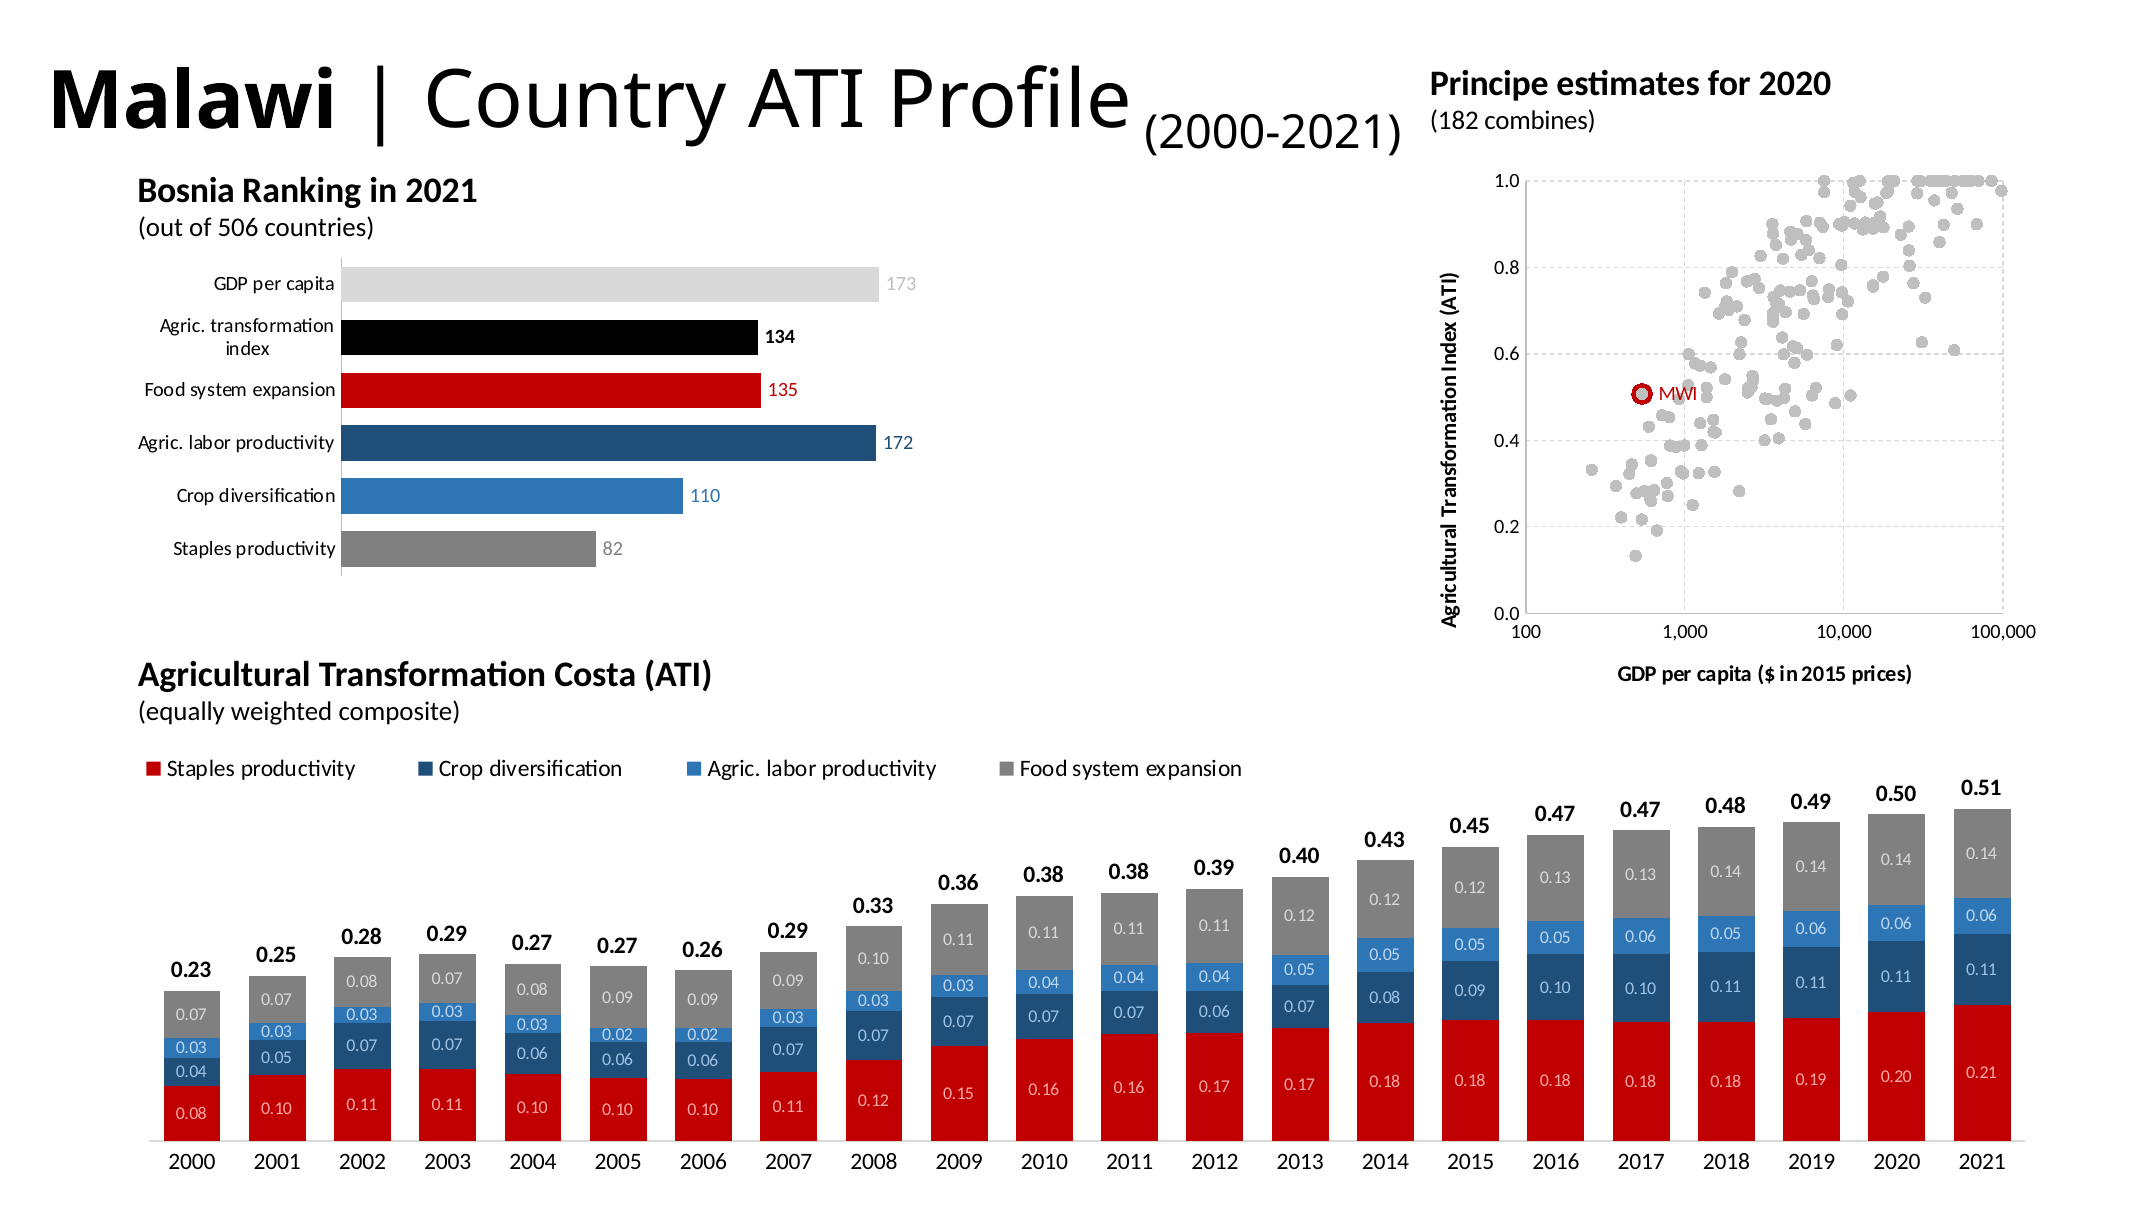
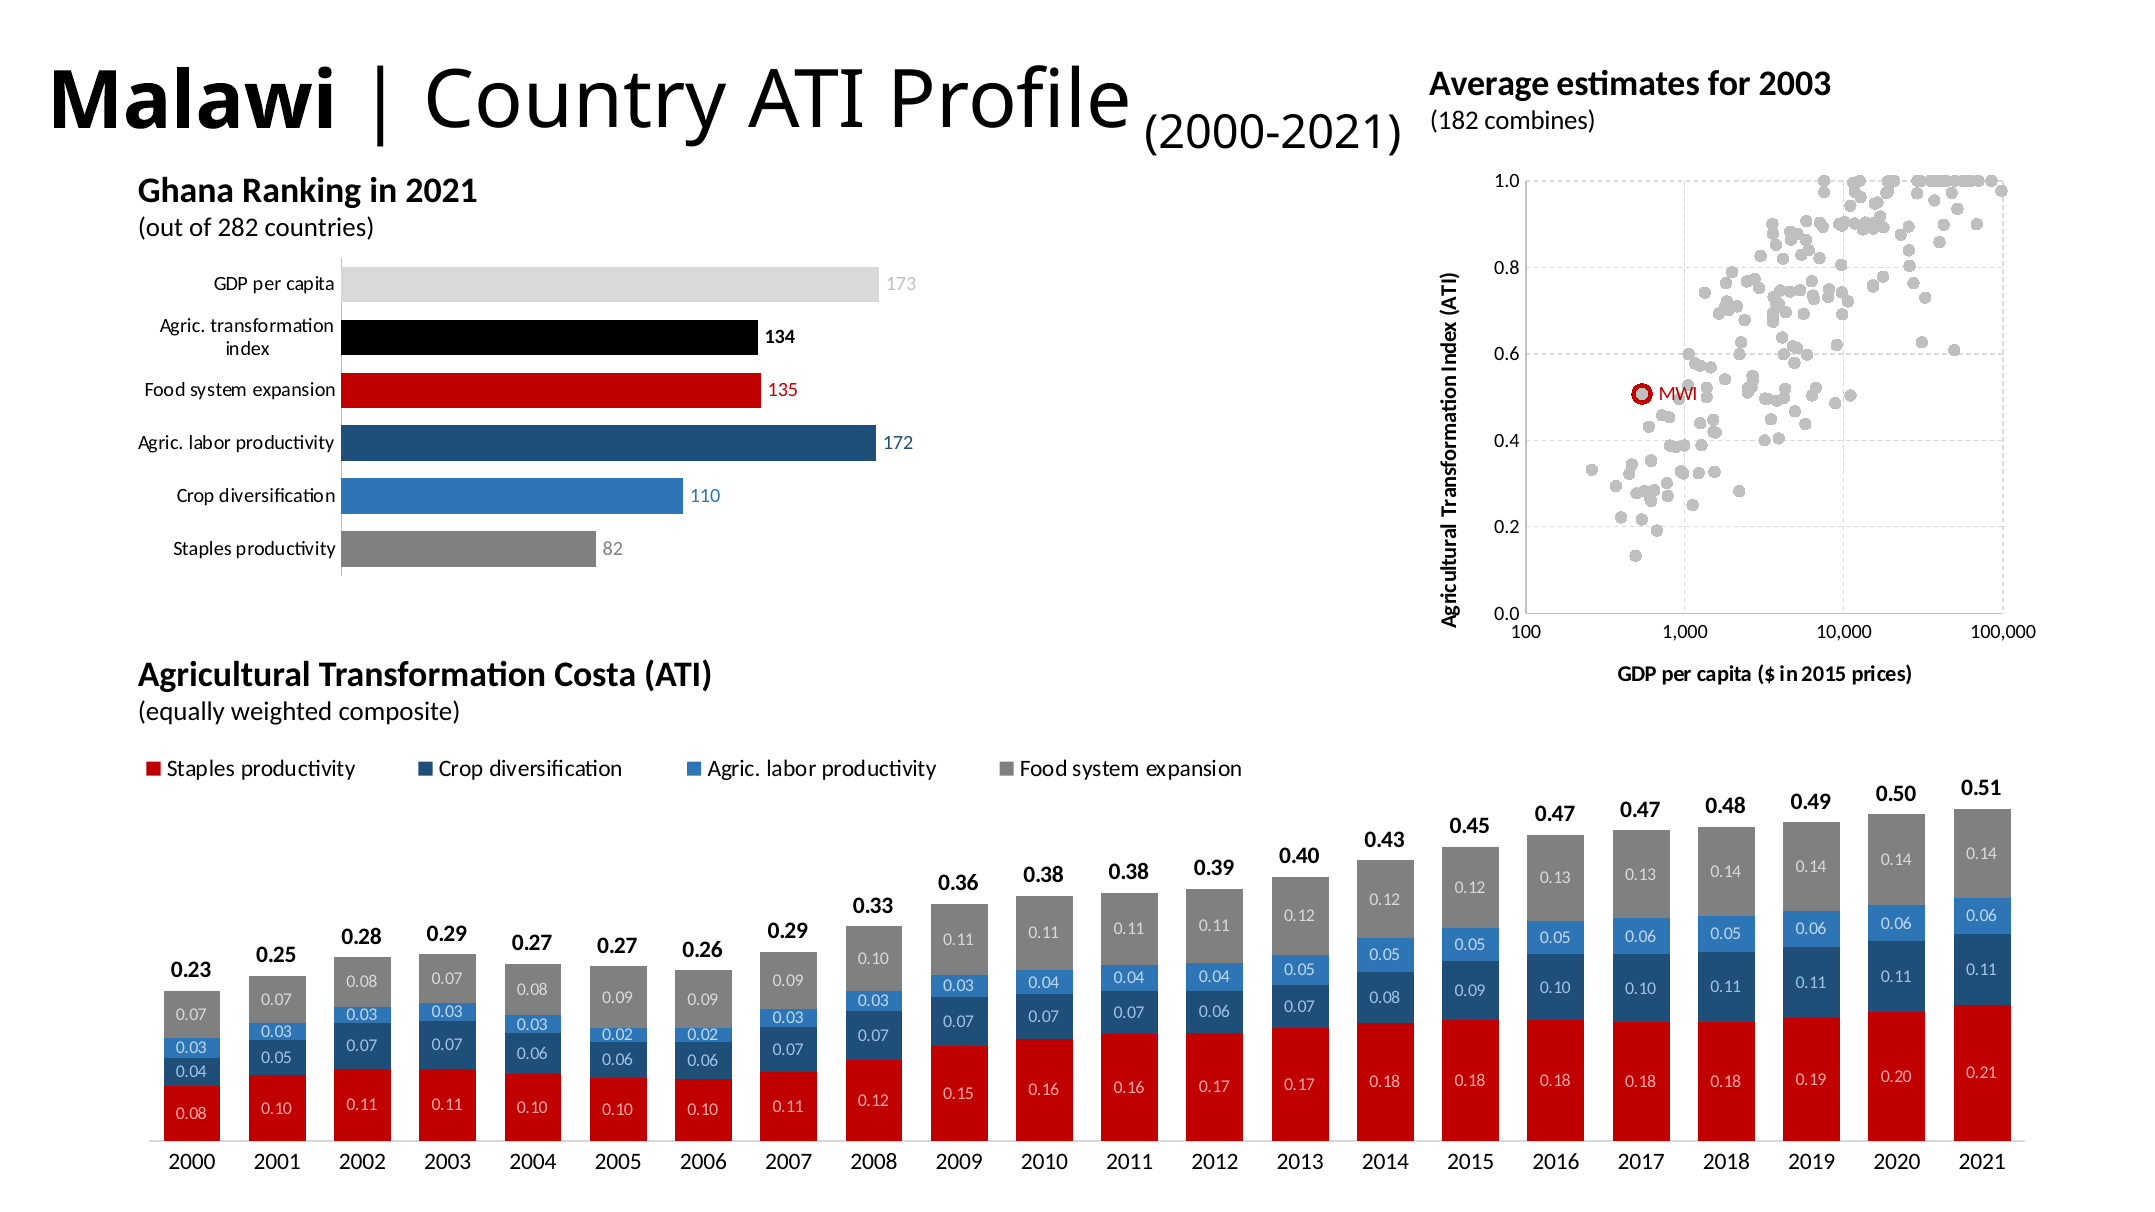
Principe: Principe -> Average
for 2020: 2020 -> 2003
Bosnia: Bosnia -> Ghana
506: 506 -> 282
